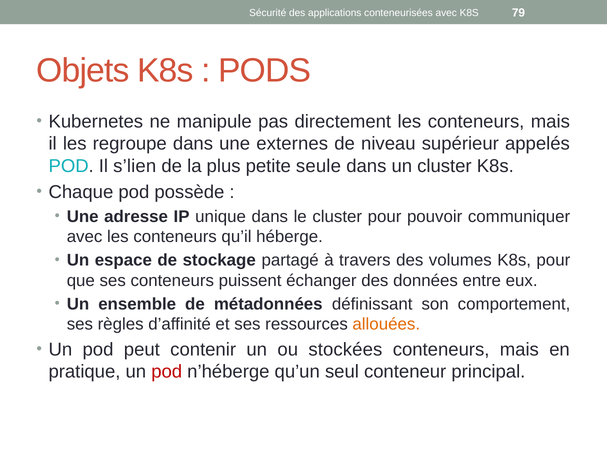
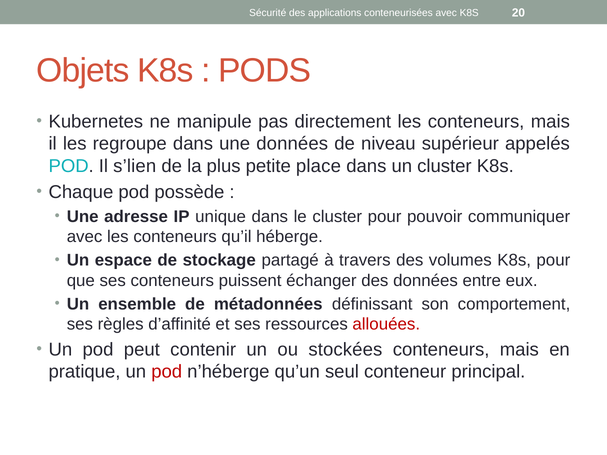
79: 79 -> 20
une externes: externes -> données
seule: seule -> place
allouées colour: orange -> red
